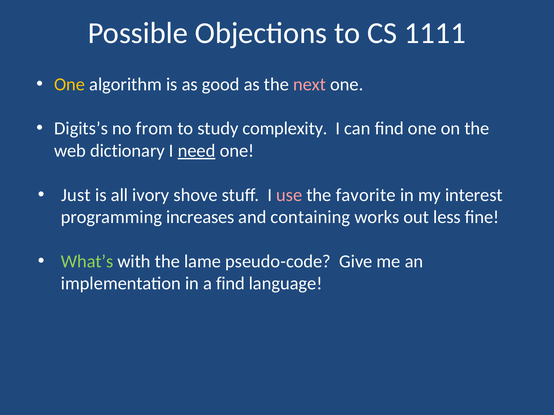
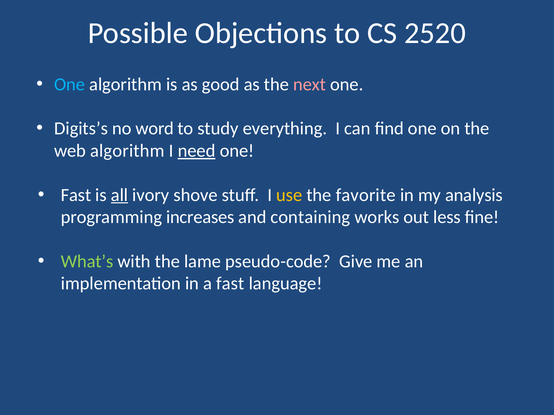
1111: 1111 -> 2520
One at (70, 84) colour: yellow -> light blue
from: from -> word
complexity: complexity -> everything
web dictionary: dictionary -> algorithm
Just at (76, 195): Just -> Fast
all underline: none -> present
use colour: pink -> yellow
interest: interest -> analysis
a find: find -> fast
